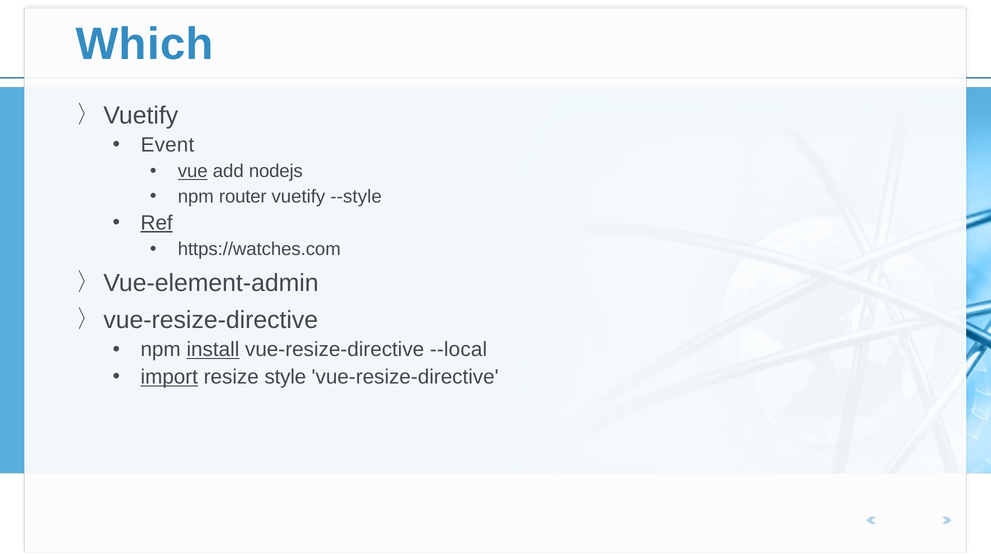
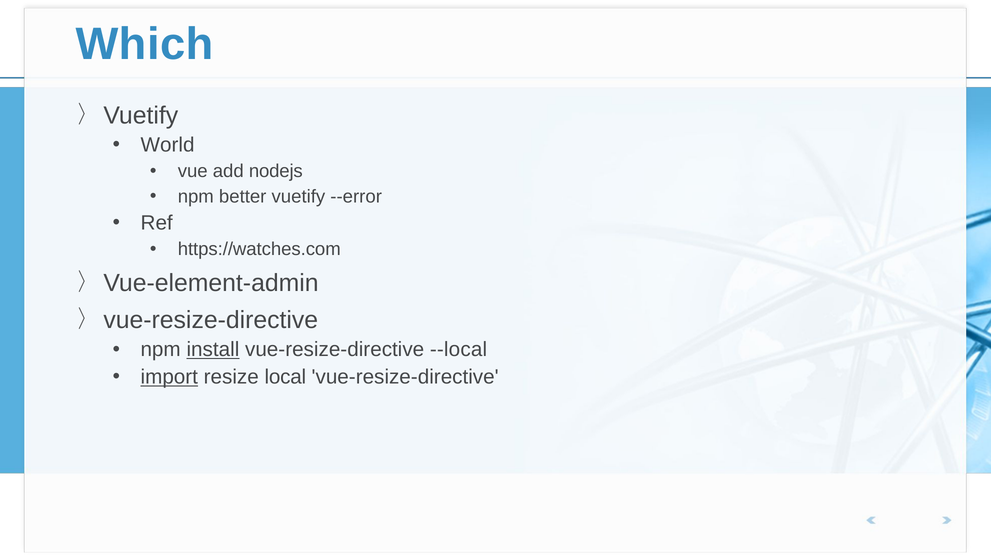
Event: Event -> World
vue underline: present -> none
router: router -> better
--style: --style -> --error
Ref underline: present -> none
style: style -> local
